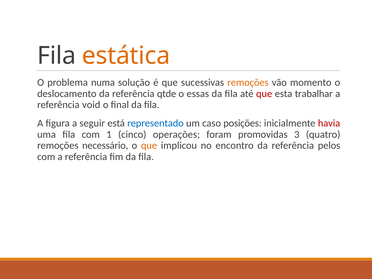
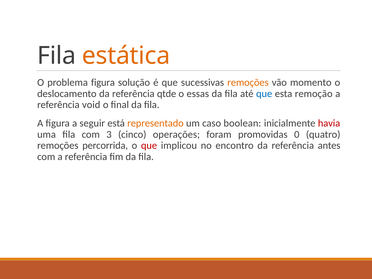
problema numa: numa -> figura
que at (264, 94) colour: red -> blue
trabalhar: trabalhar -> remoção
representado colour: blue -> orange
posições: posições -> boolean
1: 1 -> 3
3: 3 -> 0
necessário: necessário -> percorrida
que at (149, 146) colour: orange -> red
pelos: pelos -> antes
